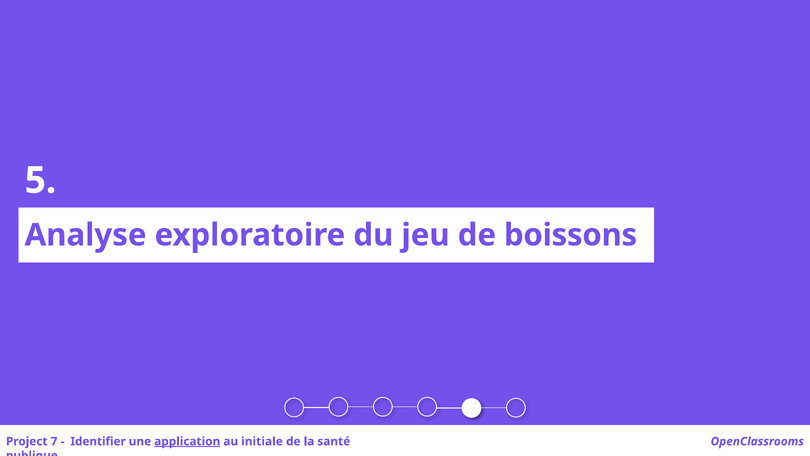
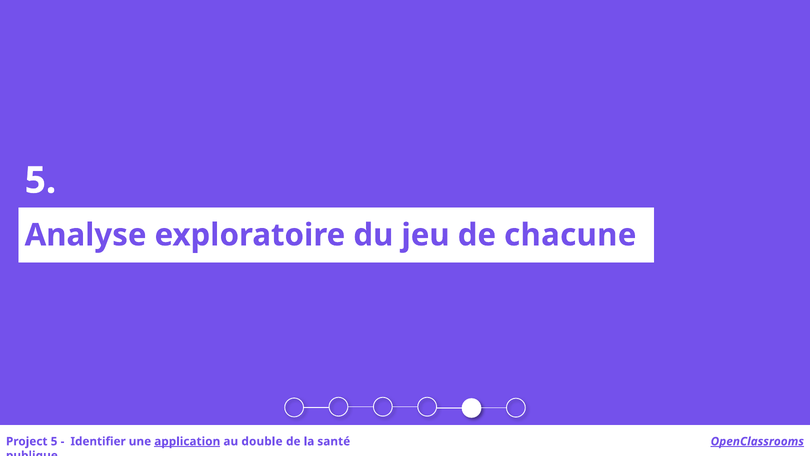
boissons: boissons -> chacune
Project 7: 7 -> 5
initiale: initiale -> double
OpenClassrooms underline: none -> present
